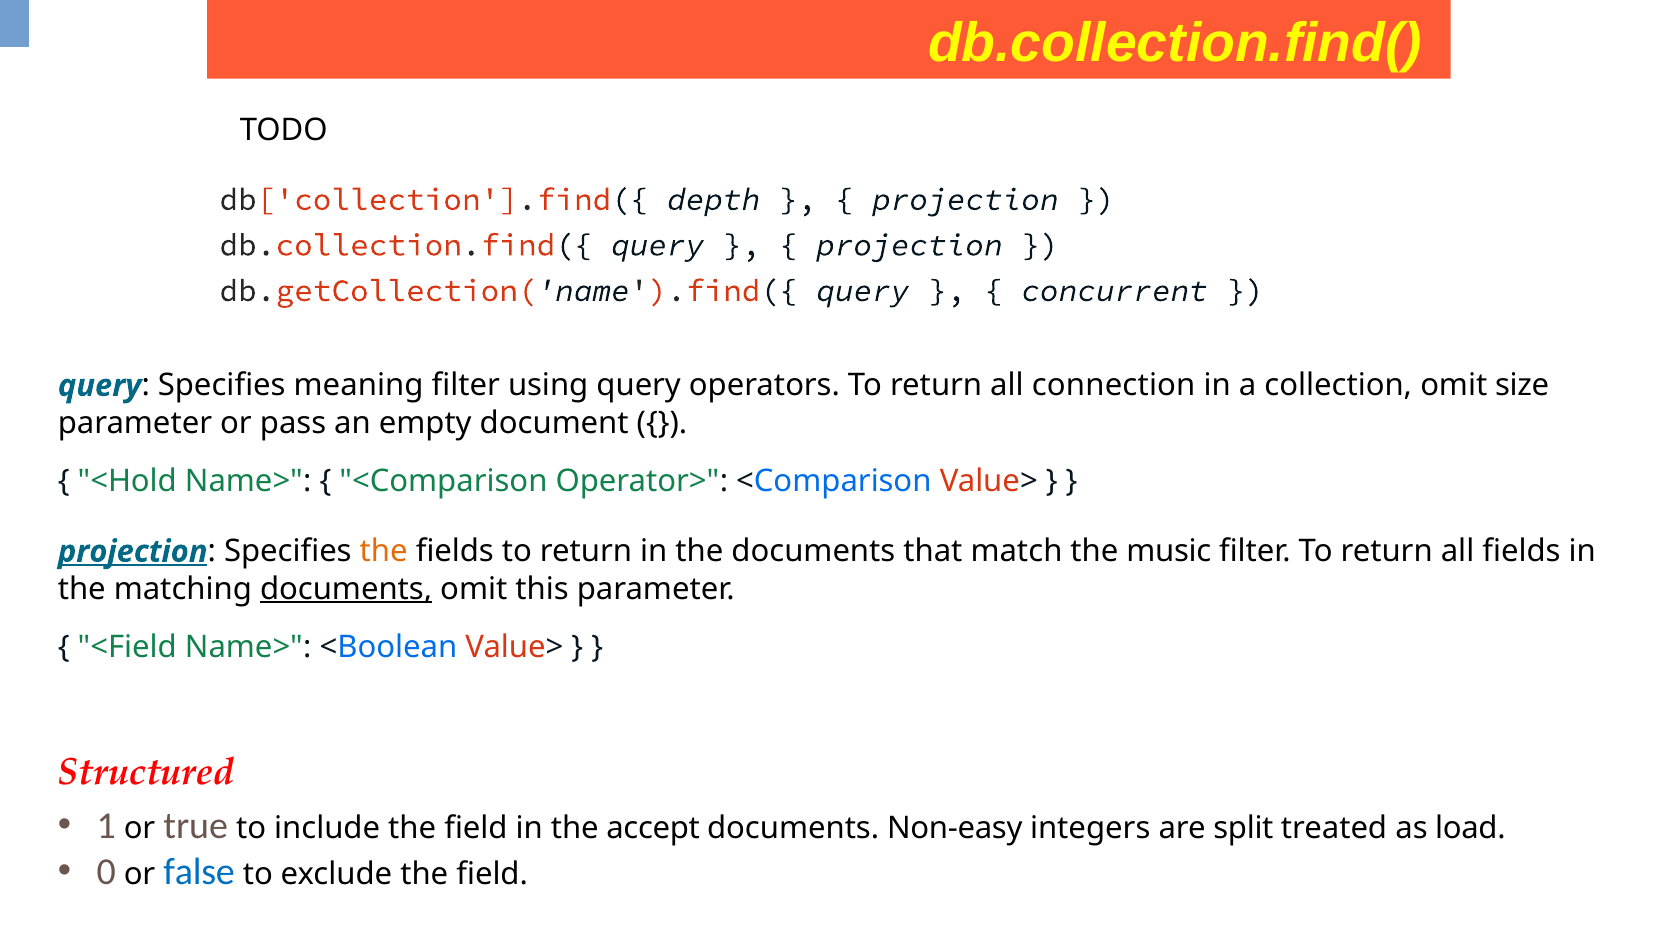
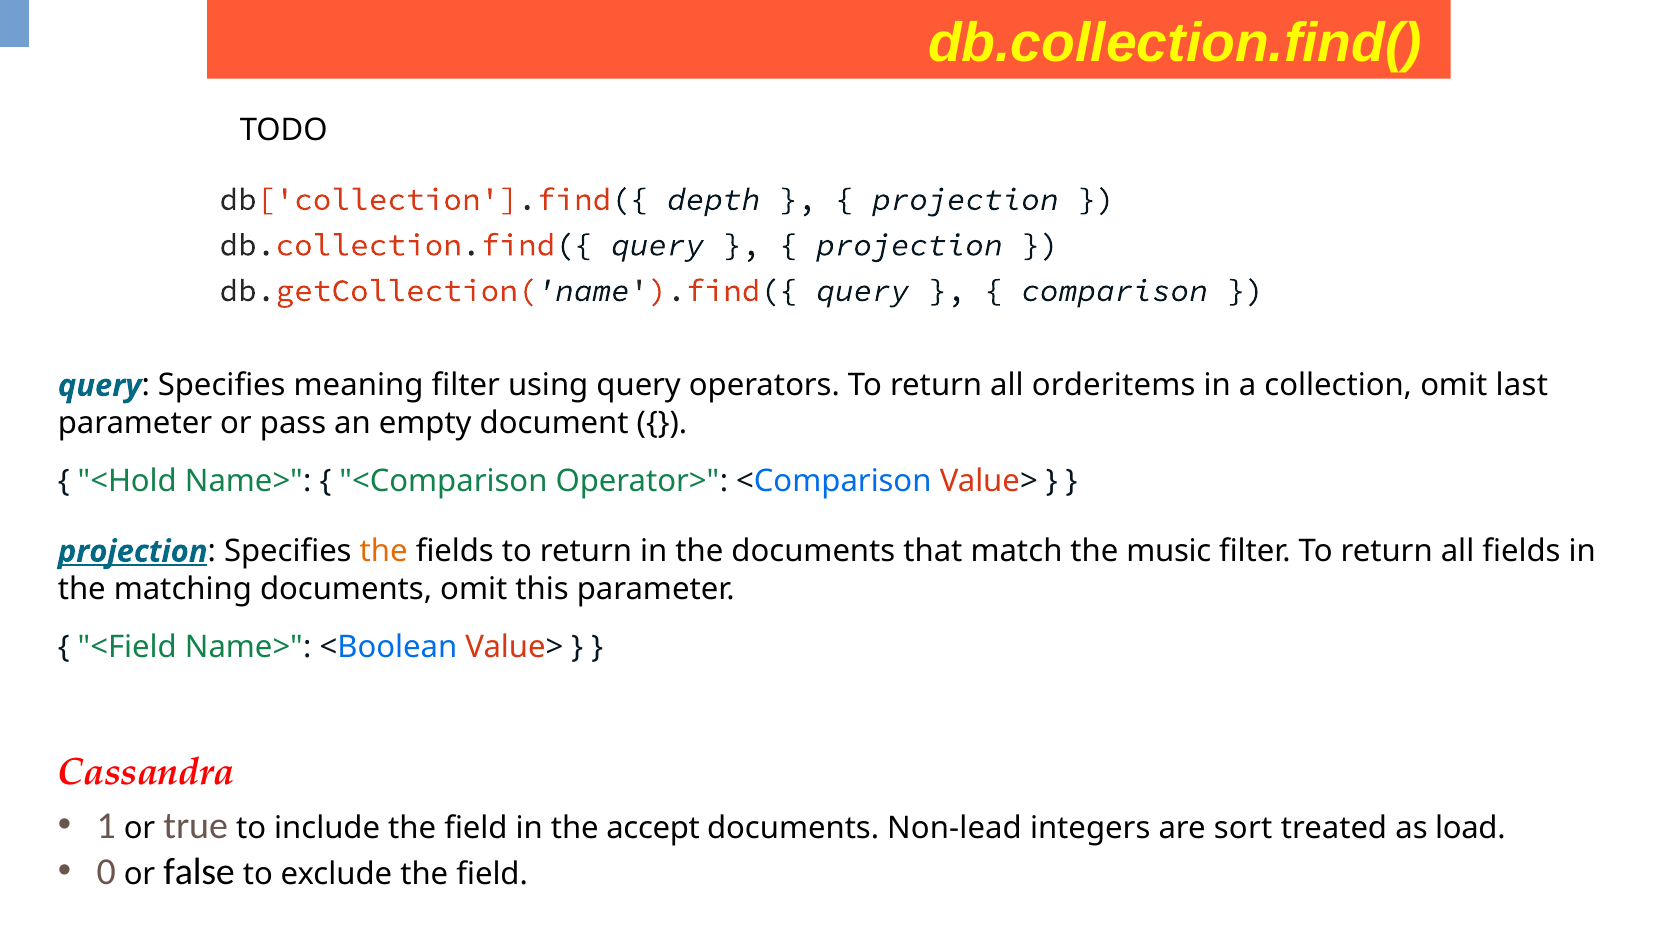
concurrent: concurrent -> comparison
connection: connection -> orderitems
size: size -> last
documents at (346, 589) underline: present -> none
Structured: Structured -> Cassandra
Non-easy: Non-easy -> Non-lead
split: split -> sort
false colour: blue -> black
